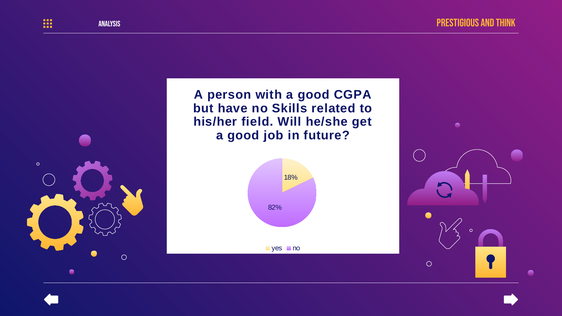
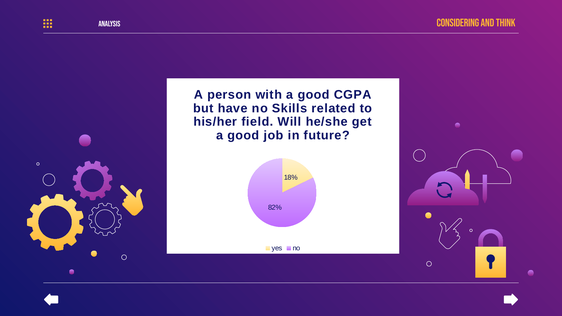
Prestigious: Prestigious -> Considering
